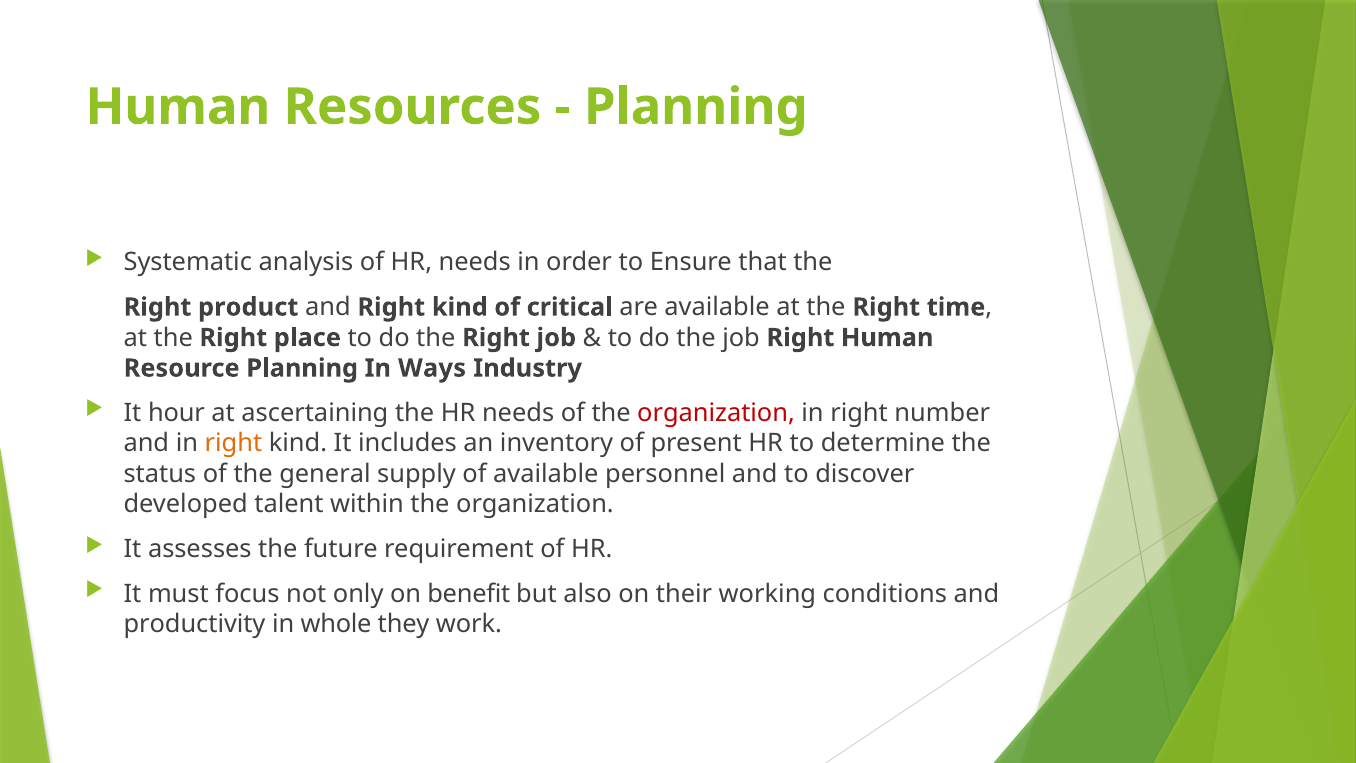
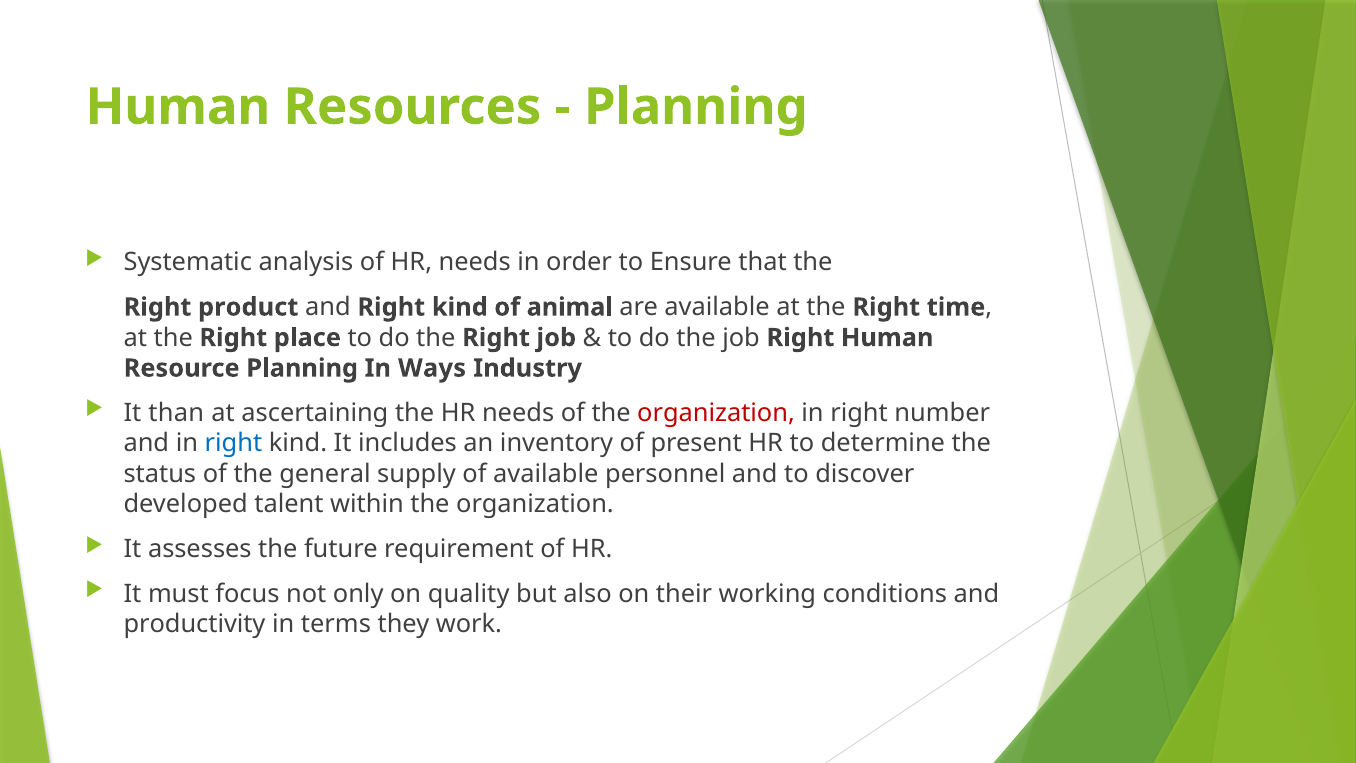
critical: critical -> animal
hour: hour -> than
right at (233, 443) colour: orange -> blue
benefit: benefit -> quality
whole: whole -> terms
